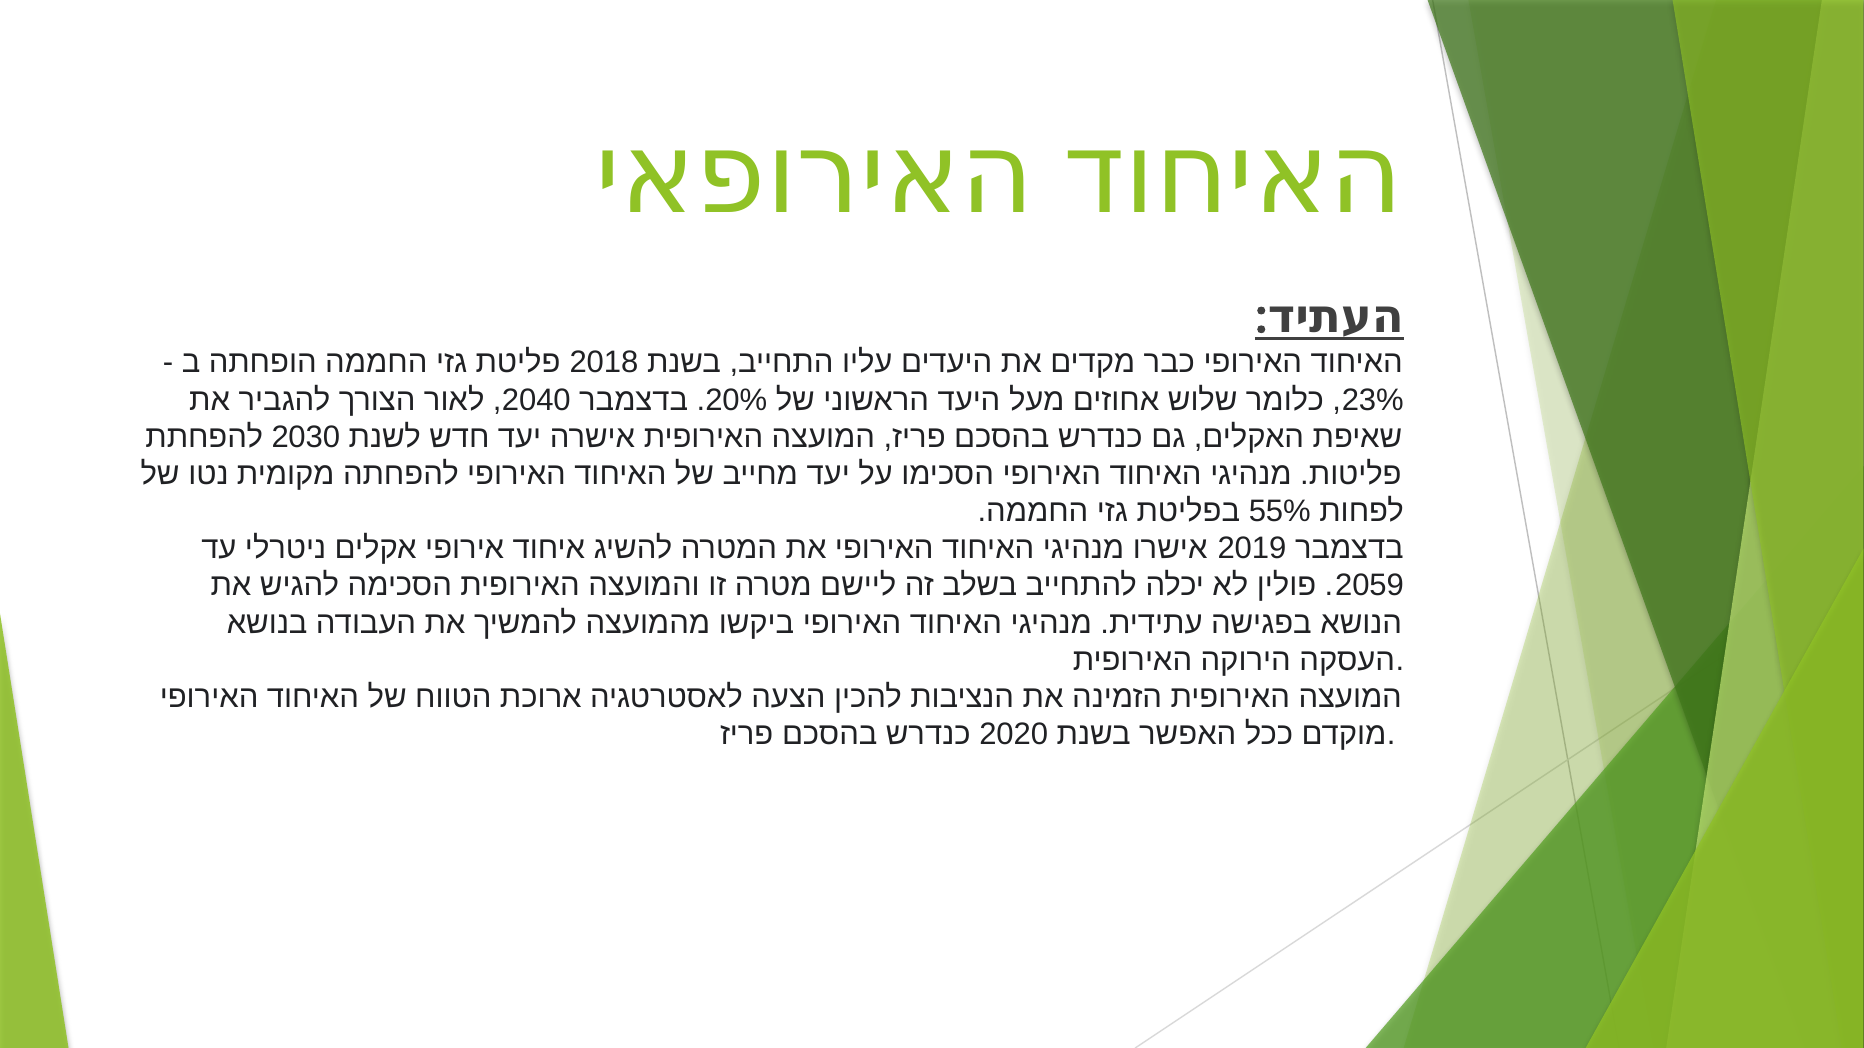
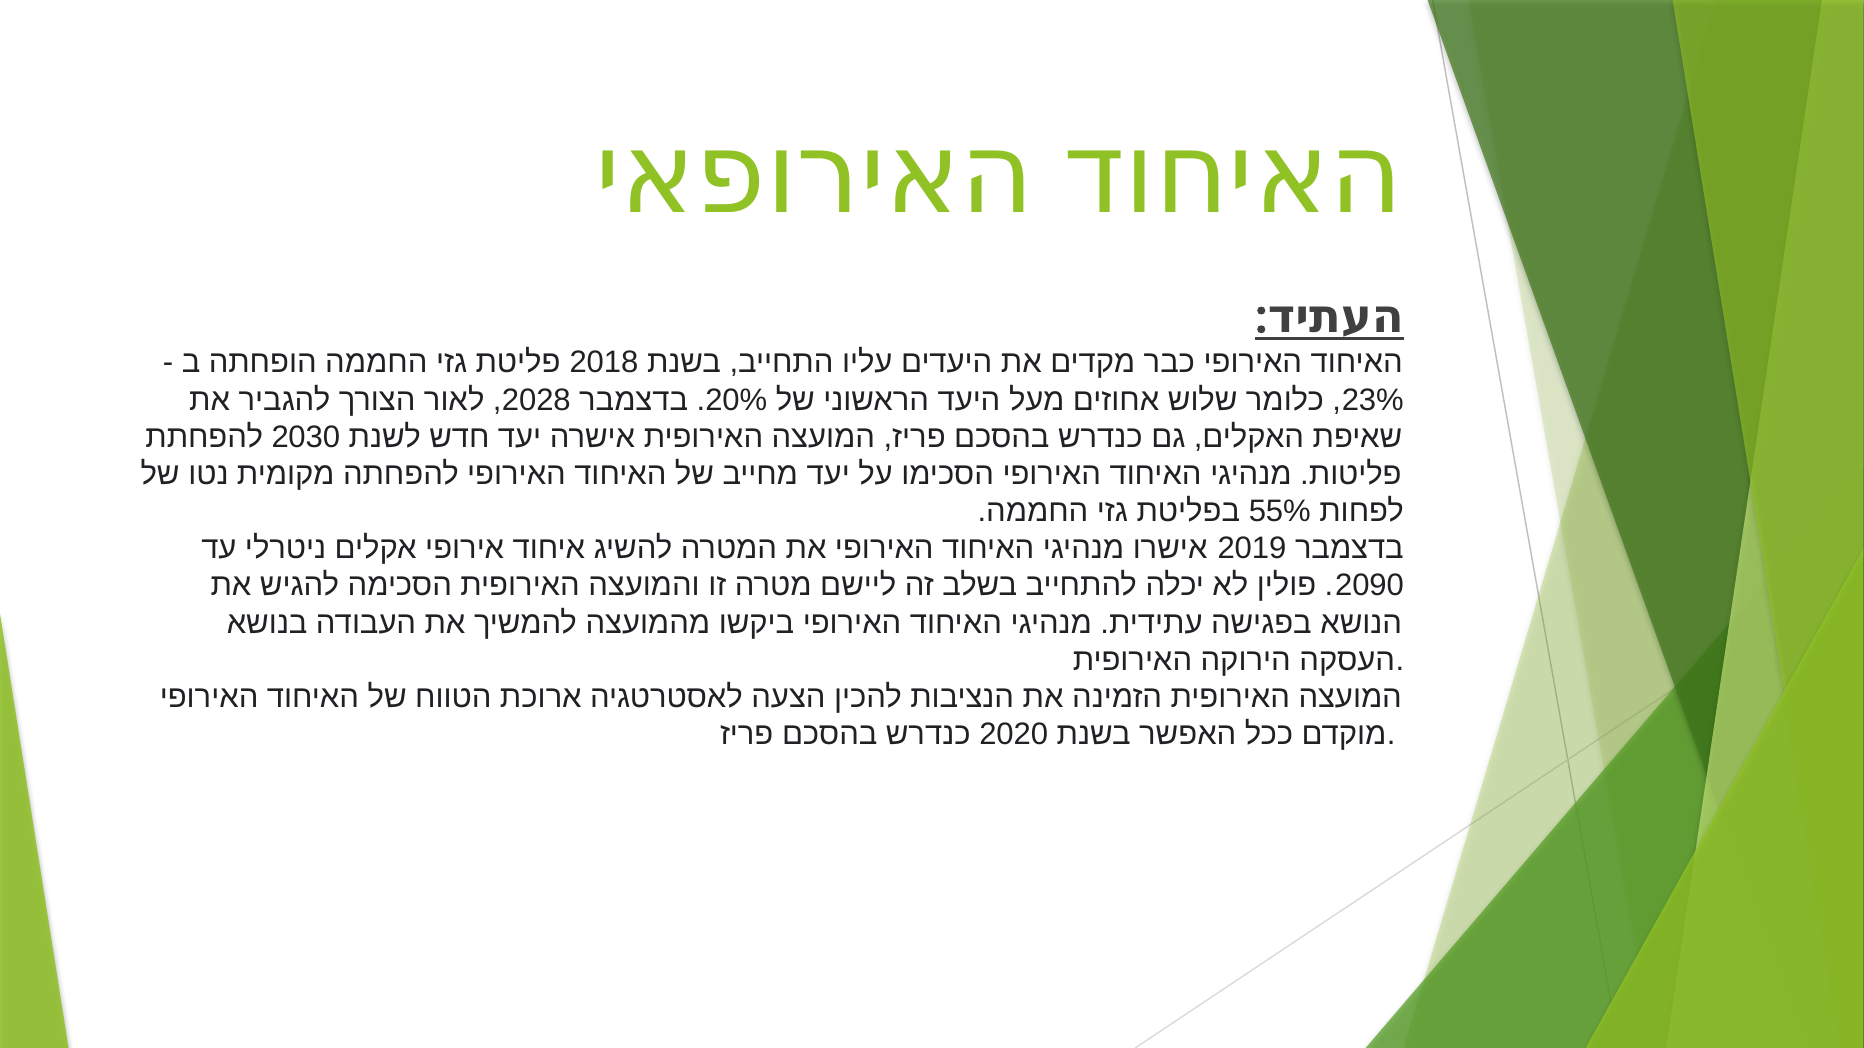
2040: 2040 -> 2028
2059: 2059 -> 2090
